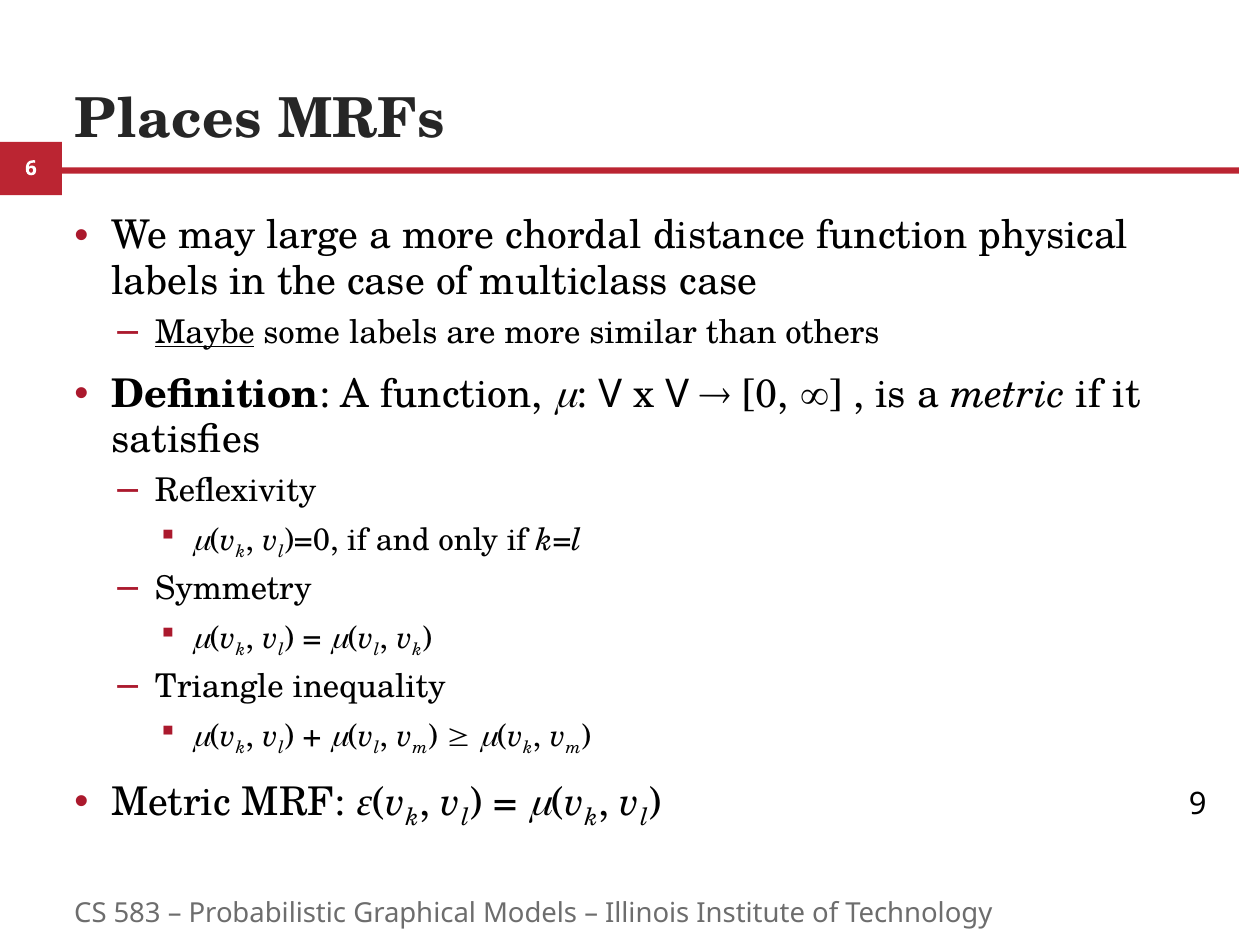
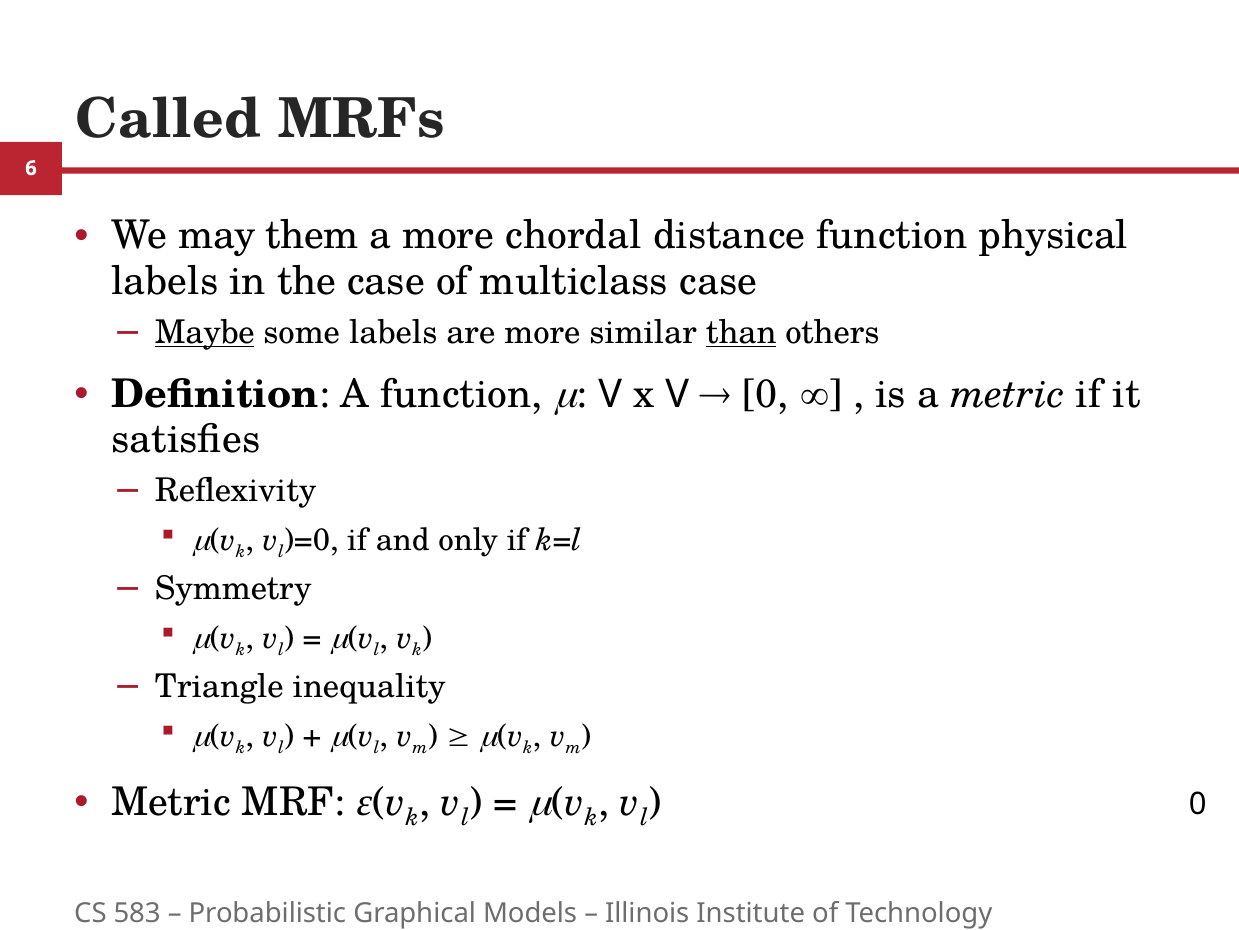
Places: Places -> Called
large: large -> them
than underline: none -> present
9 at (1198, 804): 9 -> 0
